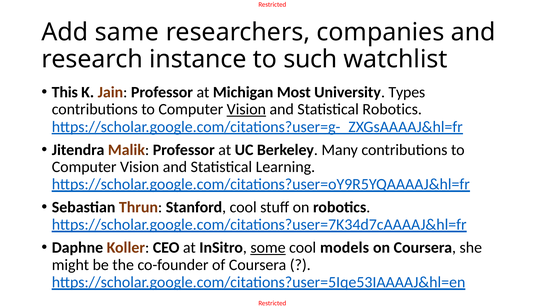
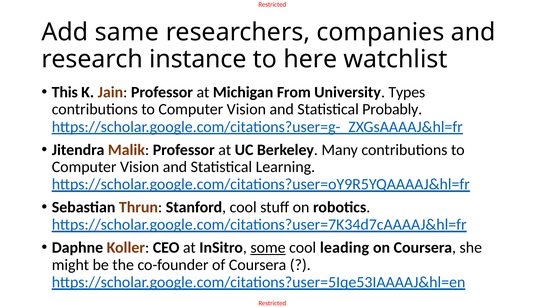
such: such -> here
Most: Most -> From
Vision at (246, 109) underline: present -> none
Statistical Robotics: Robotics -> Probably
models: models -> leading
